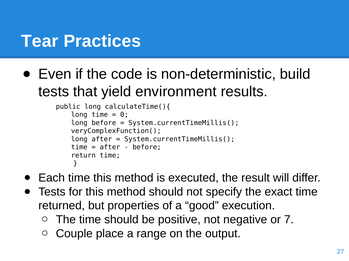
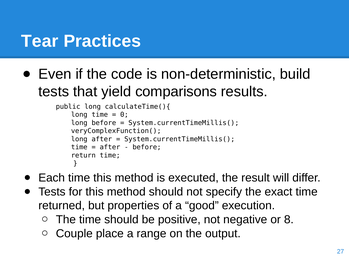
environment: environment -> comparisons
7: 7 -> 8
